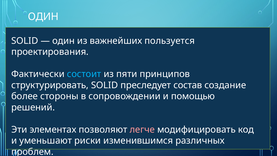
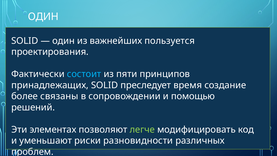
структурировать: структурировать -> принадлежащих
состав: состав -> время
стороны: стороны -> связаны
легче colour: pink -> light green
изменившимся: изменившимся -> разновидности
